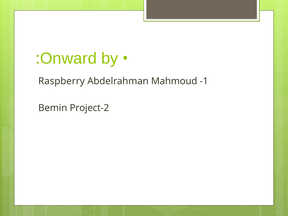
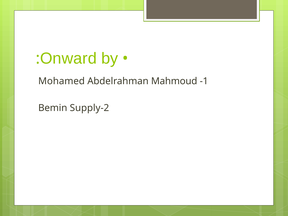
Raspberry: Raspberry -> Mohamed
Project: Project -> Supply
